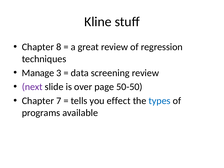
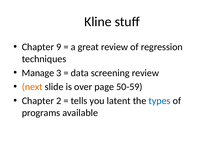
8: 8 -> 9
next colour: purple -> orange
50-50: 50-50 -> 50-59
7: 7 -> 2
effect: effect -> latent
